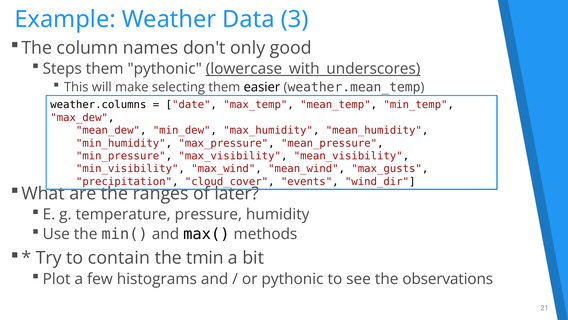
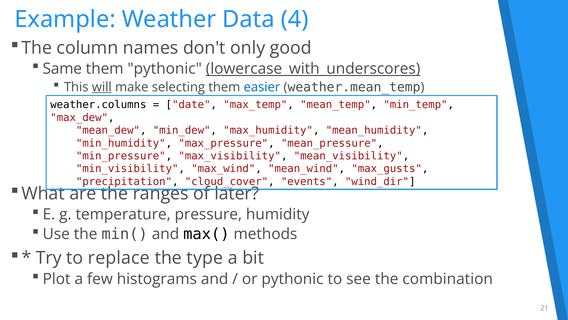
3: 3 -> 4
Steps: Steps -> Same
will underline: none -> present
easier colour: black -> blue
contain: contain -> replace
tmin: tmin -> type
observations: observations -> combination
